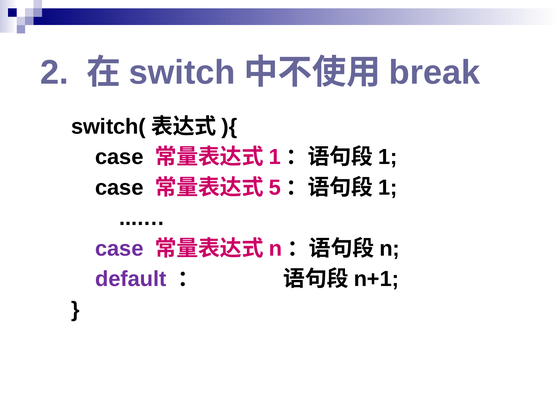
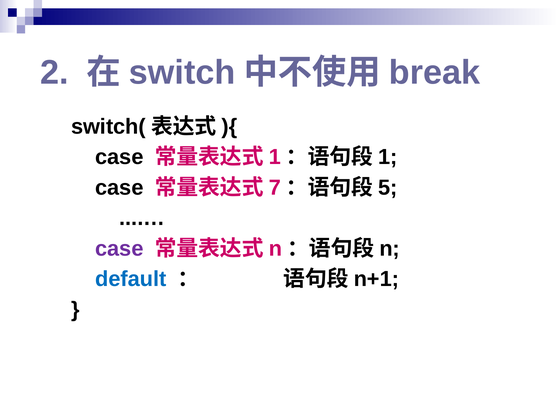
5: 5 -> 7
1 at (388, 188): 1 -> 5
default colour: purple -> blue
